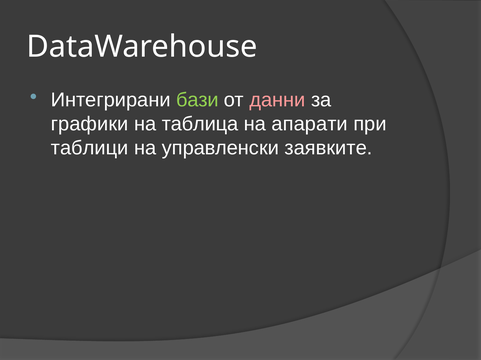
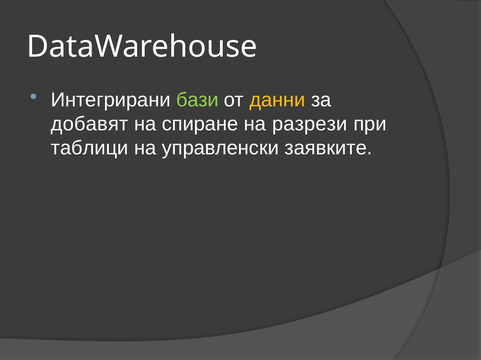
данни colour: pink -> yellow
графики: графики -> добавят
таблица: таблица -> спиране
апарати: апарати -> разрези
